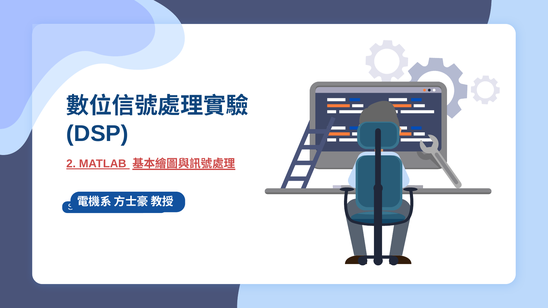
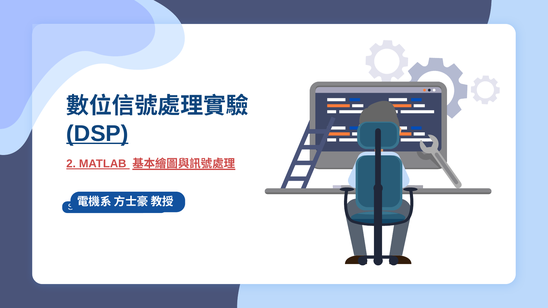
DSP underline: none -> present
